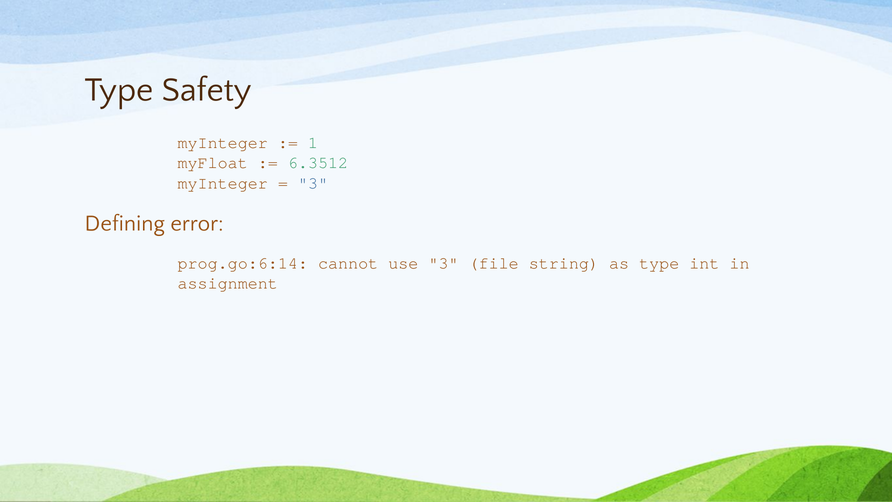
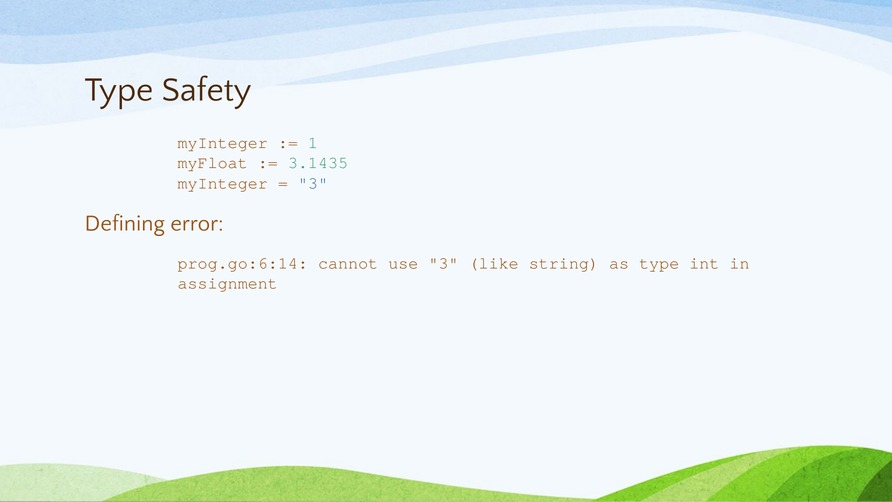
6.3512: 6.3512 -> 3.1435
file: file -> like
